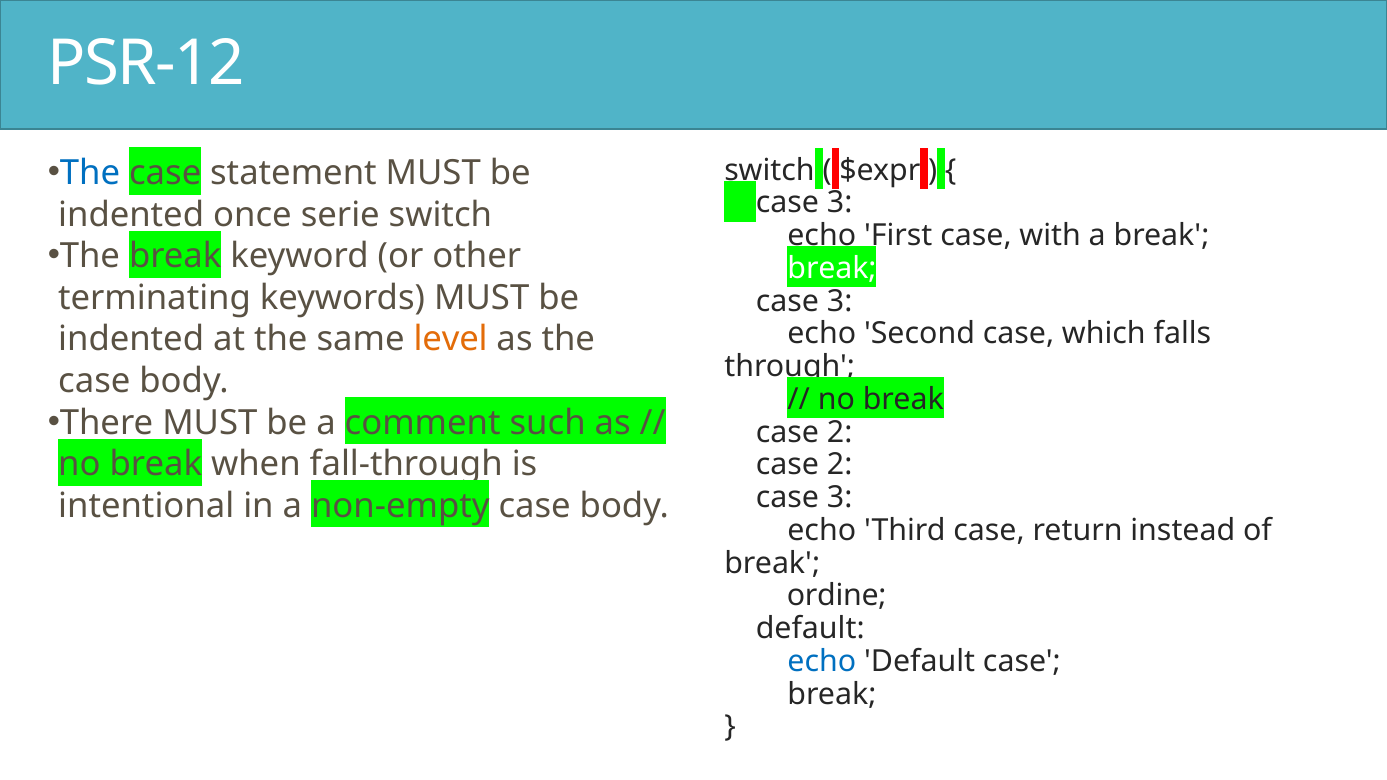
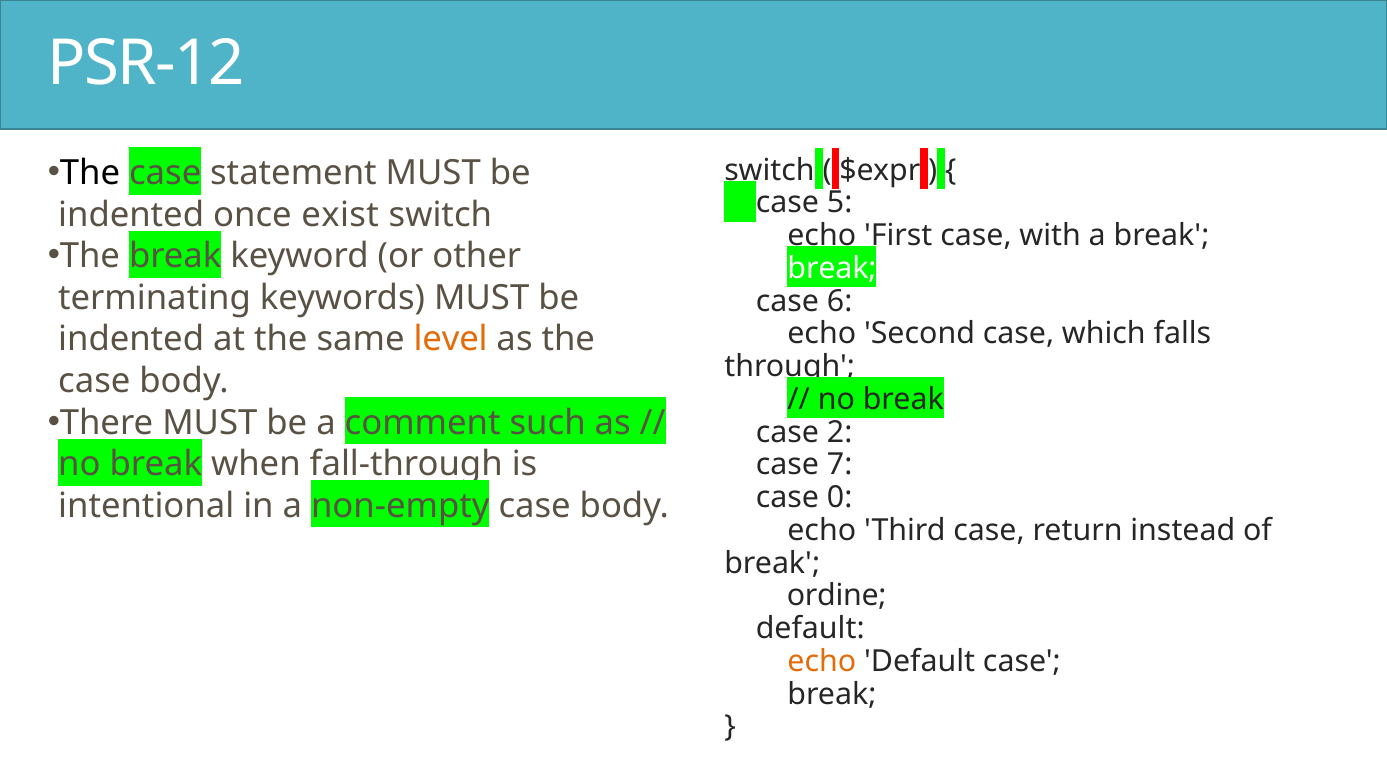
The at (90, 173) colour: blue -> black
3 at (840, 203): 3 -> 5
serie: serie -> exist
3 at (840, 301): 3 -> 6
2 at (840, 465): 2 -> 7
3 at (840, 498): 3 -> 0
echo at (822, 662) colour: blue -> orange
